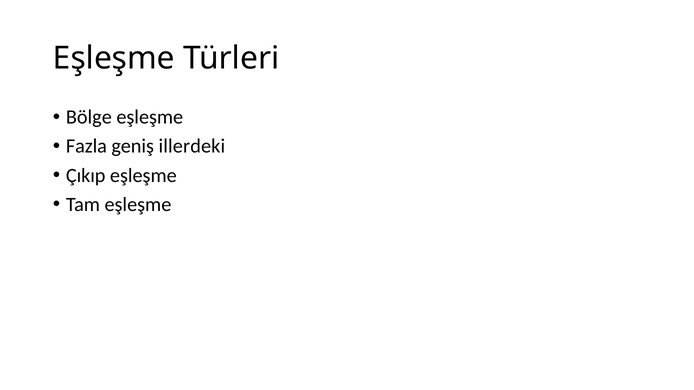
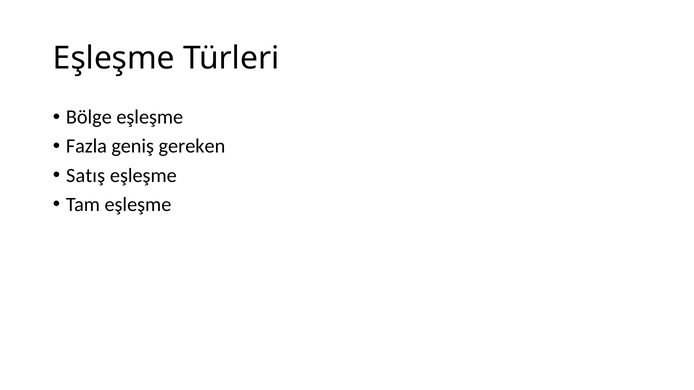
illerdeki: illerdeki -> gereken
Çıkıp: Çıkıp -> Satış
